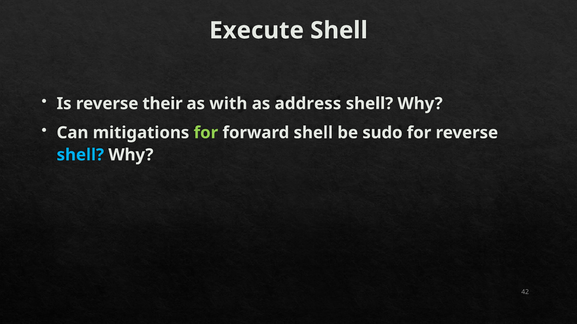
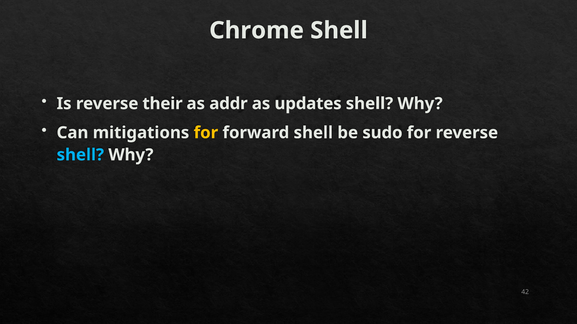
Execute: Execute -> Chrome
with: with -> addr
address: address -> updates
for at (206, 133) colour: light green -> yellow
